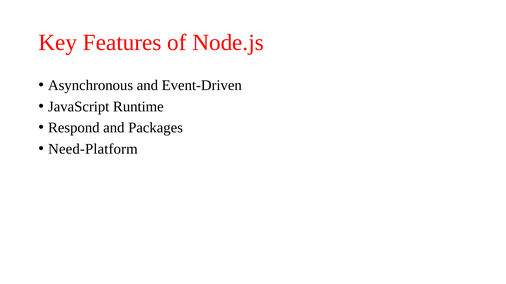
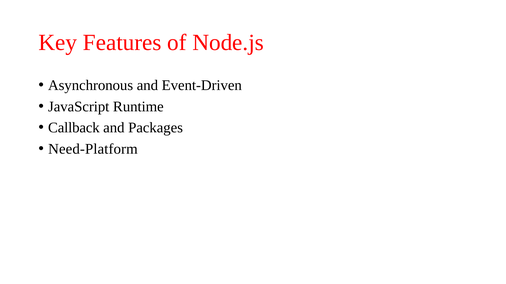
Respond: Respond -> Callback
